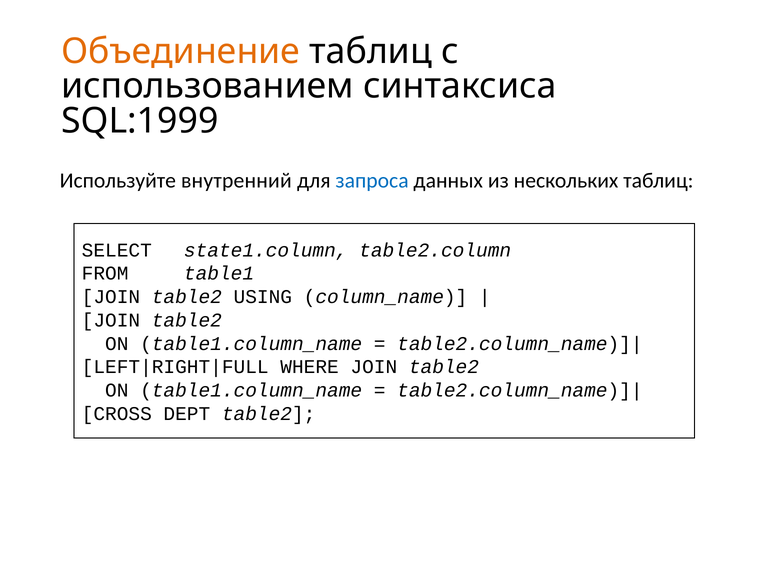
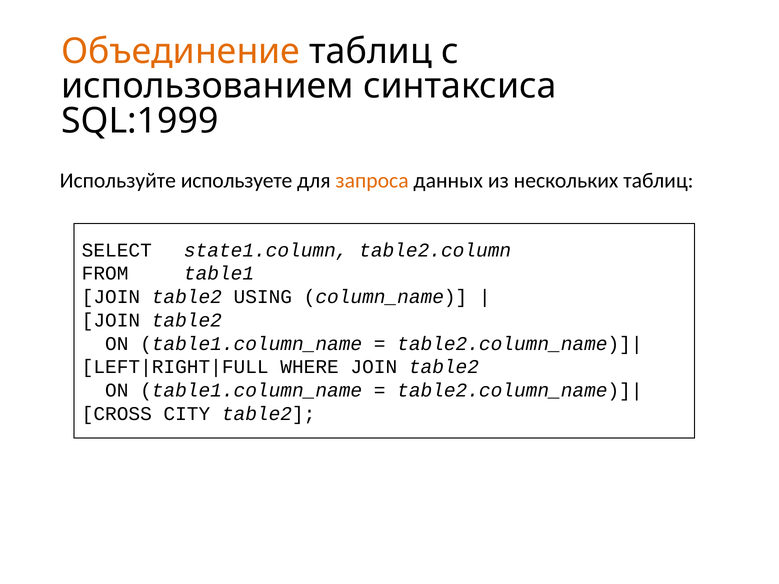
внутренний: внутренний -> используете
запроса colour: blue -> orange
DEPT: DEPT -> CITY
